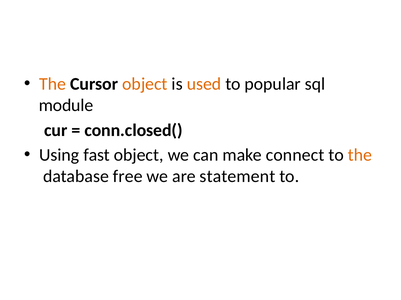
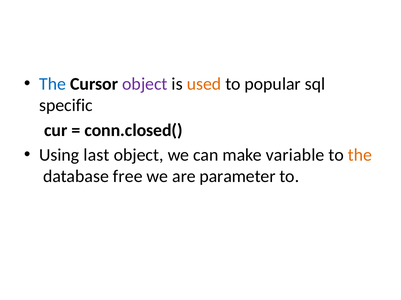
The at (53, 84) colour: orange -> blue
object at (145, 84) colour: orange -> purple
module: module -> specific
fast: fast -> last
connect: connect -> variable
statement: statement -> parameter
